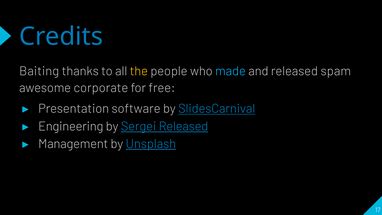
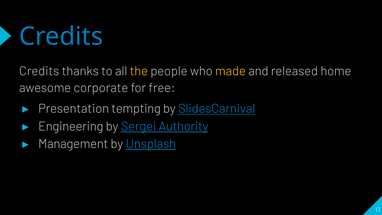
Baiting at (39, 71): Baiting -> Credits
made colour: light blue -> yellow
spam: spam -> home
software: software -> tempting
Sergei Released: Released -> Authority
